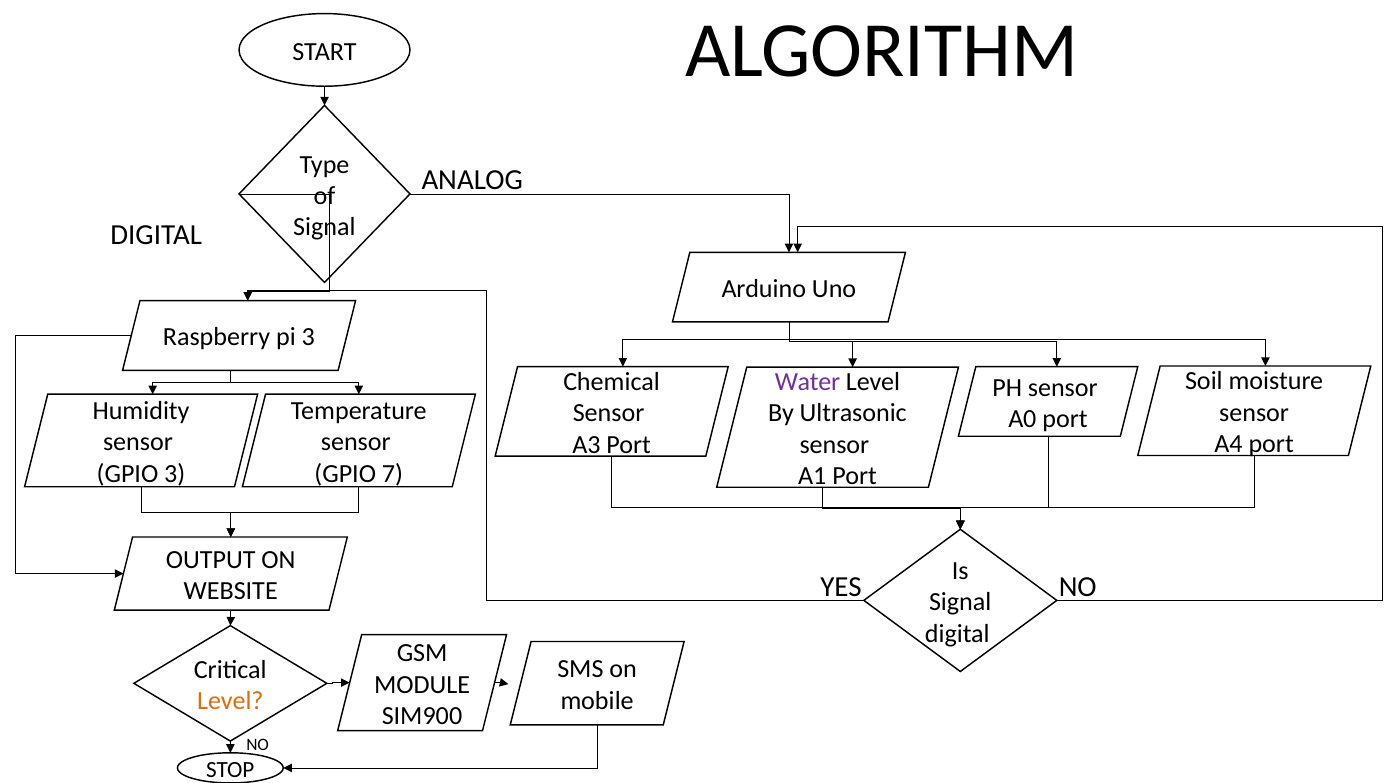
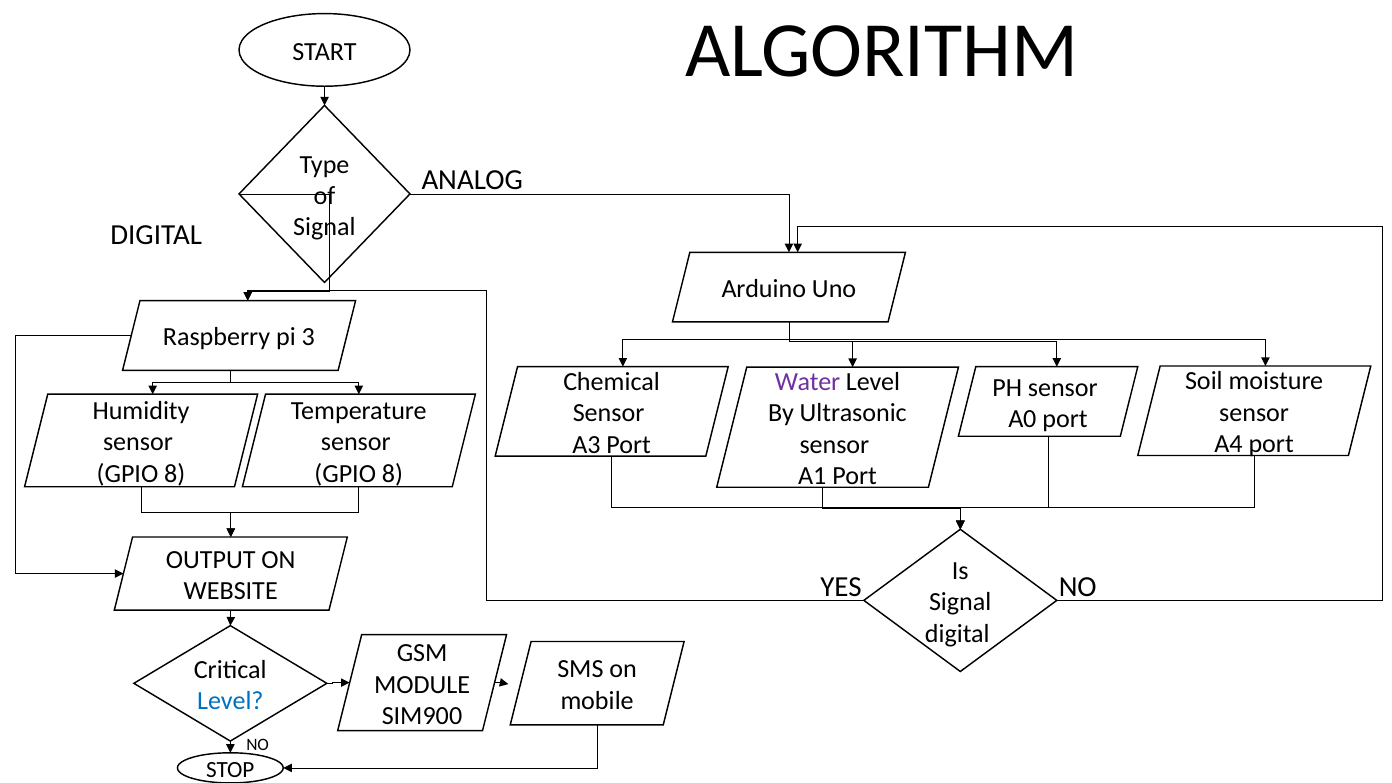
3 at (175, 474): 3 -> 8
7 at (392, 474): 7 -> 8
Level at (230, 701) colour: orange -> blue
